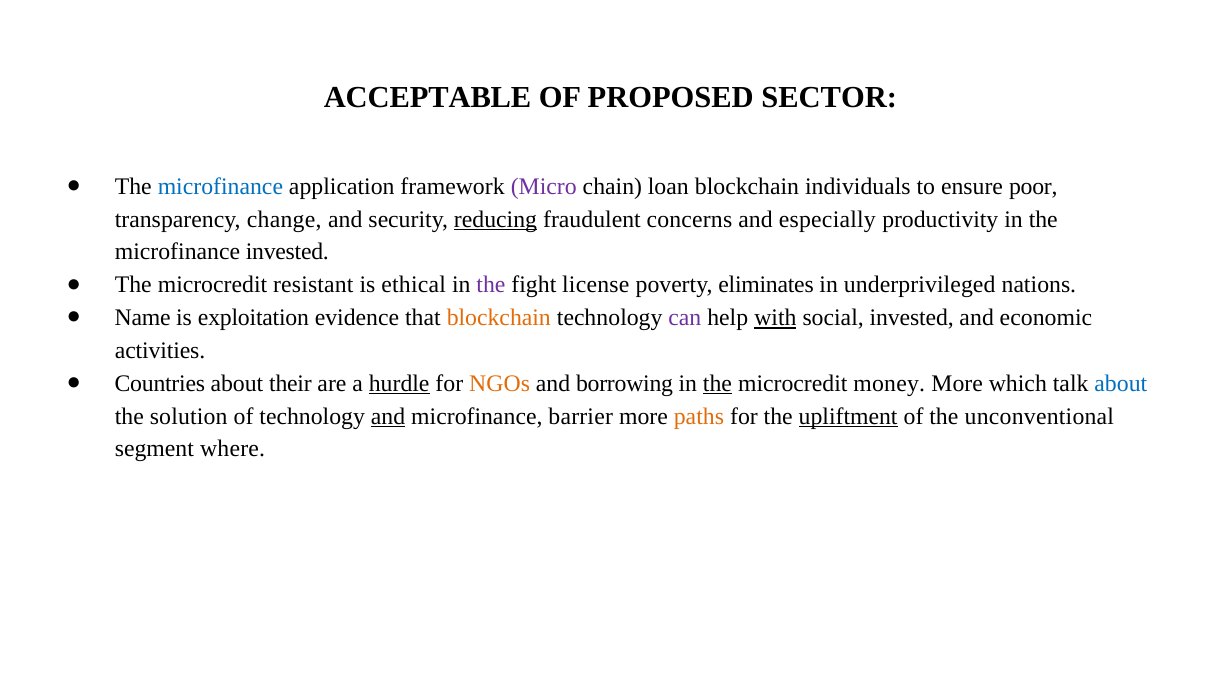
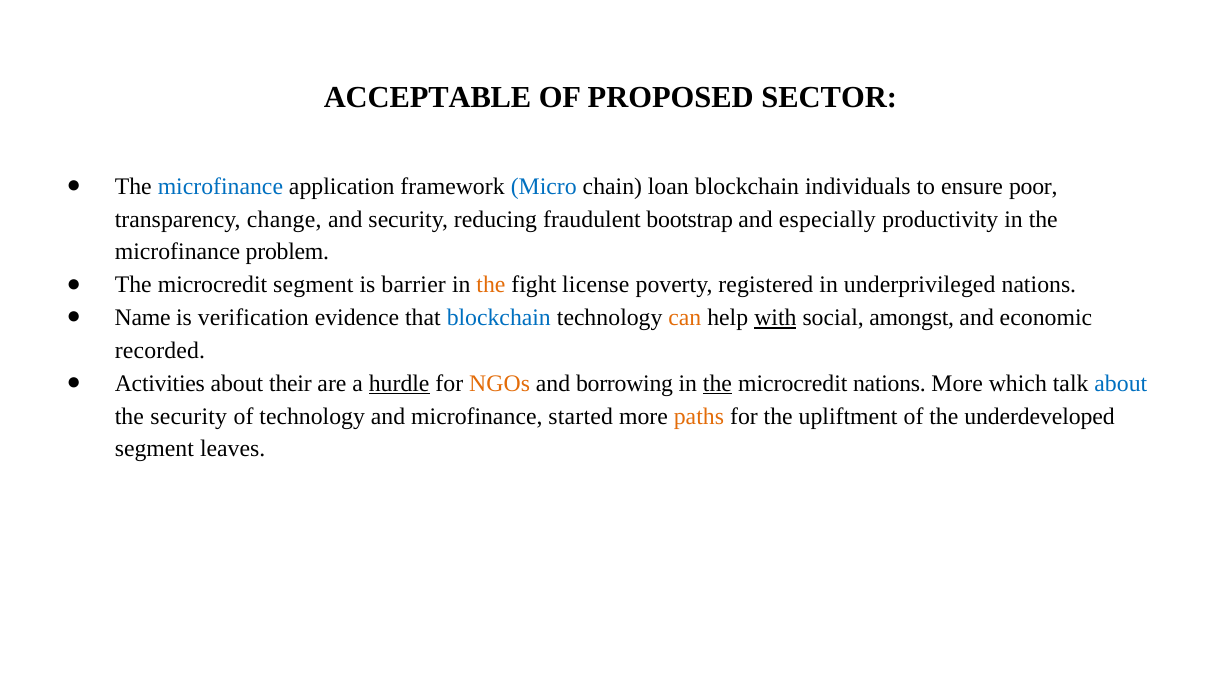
Micro colour: purple -> blue
reducing underline: present -> none
concerns: concerns -> bootstrap
microfinance invested: invested -> problem
microcredit resistant: resistant -> segment
ethical: ethical -> barrier
the at (491, 285) colour: purple -> orange
eliminates: eliminates -> registered
exploitation: exploitation -> verification
blockchain at (499, 318) colour: orange -> blue
can colour: purple -> orange
social invested: invested -> amongst
activities: activities -> recorded
Countries: Countries -> Activities
microcredit money: money -> nations
the solution: solution -> security
and at (388, 416) underline: present -> none
barrier: barrier -> started
upliftment underline: present -> none
unconventional: unconventional -> underdeveloped
where: where -> leaves
